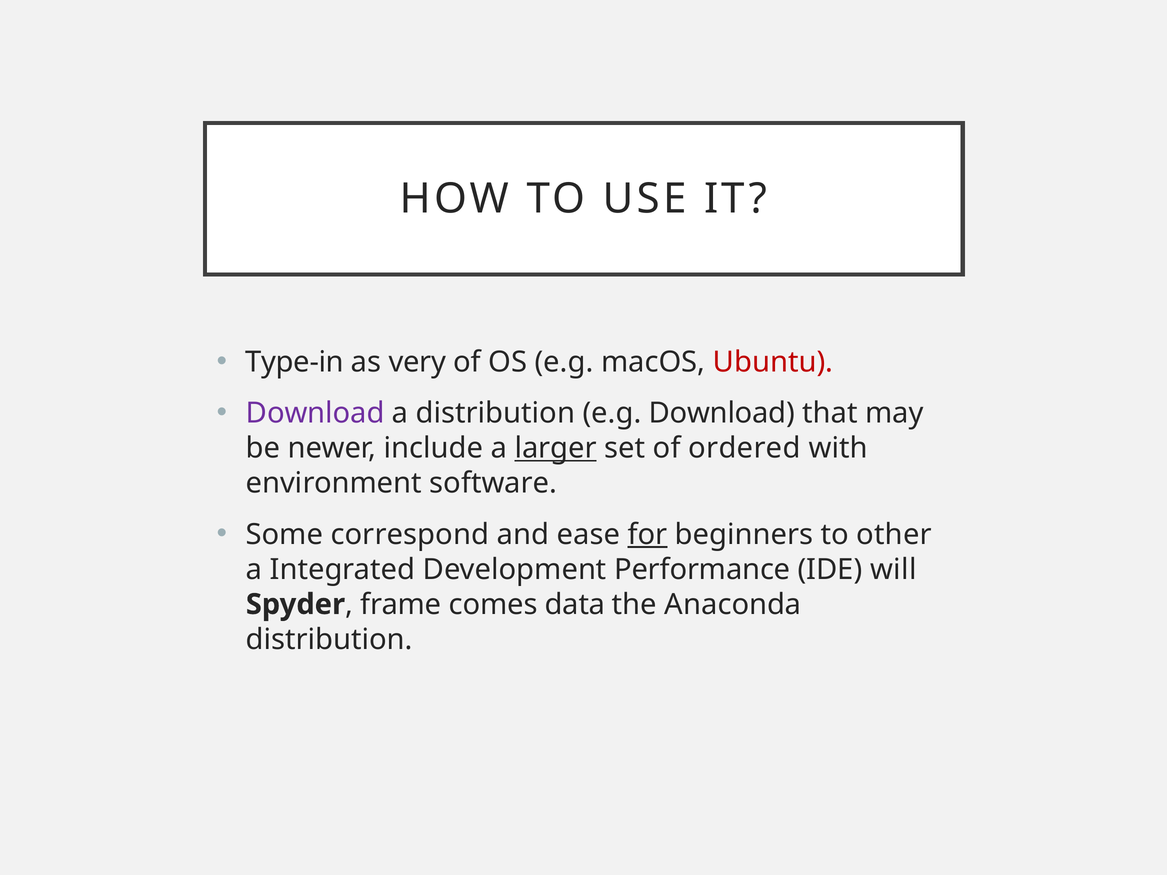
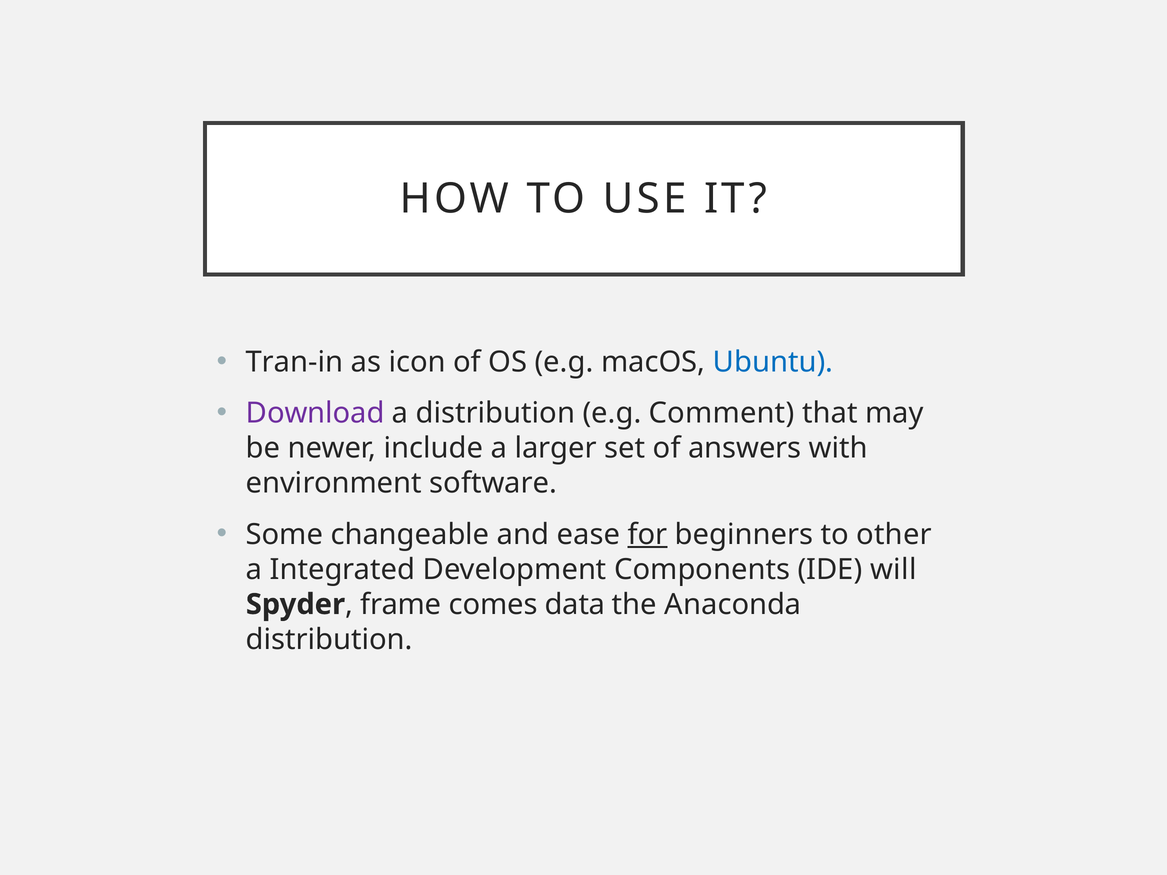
Type-in: Type-in -> Tran-in
very: very -> icon
Ubuntu colour: red -> blue
e.g Download: Download -> Comment
larger underline: present -> none
ordered: ordered -> answers
correspond: correspond -> changeable
Performance: Performance -> Components
